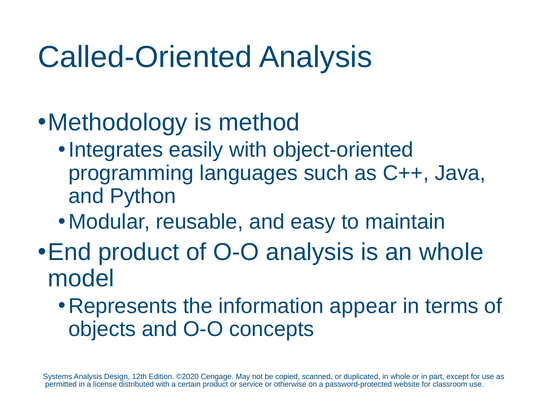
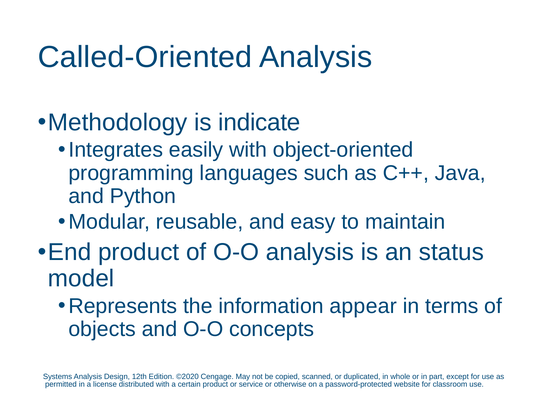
method: method -> indicate
an whole: whole -> status
